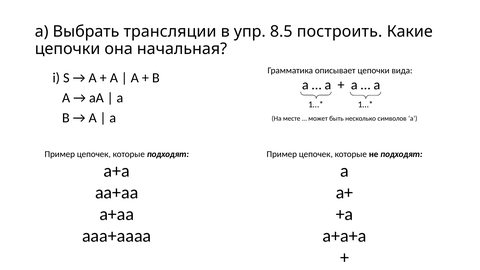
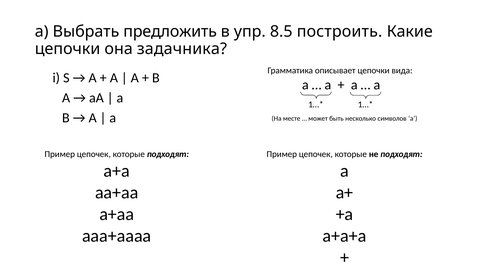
трансляции: трансляции -> предложить
начальная: начальная -> задачника
